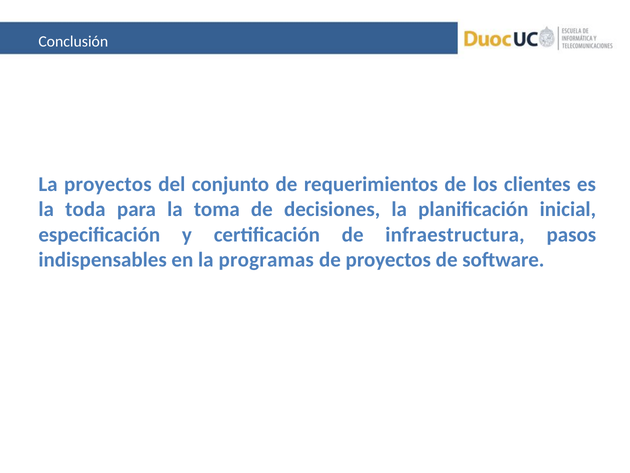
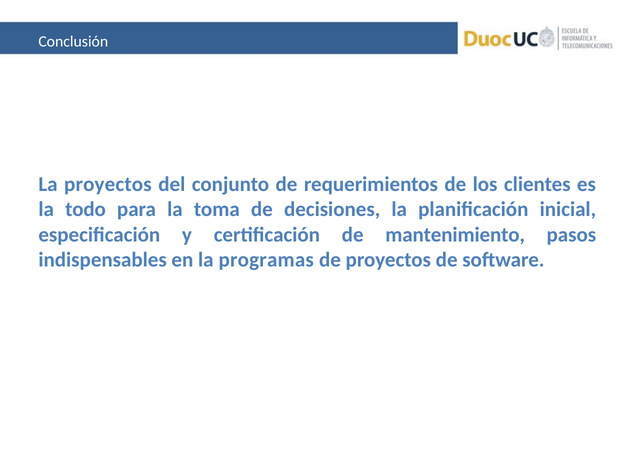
toda: toda -> todo
infraestructura: infraestructura -> mantenimiento
